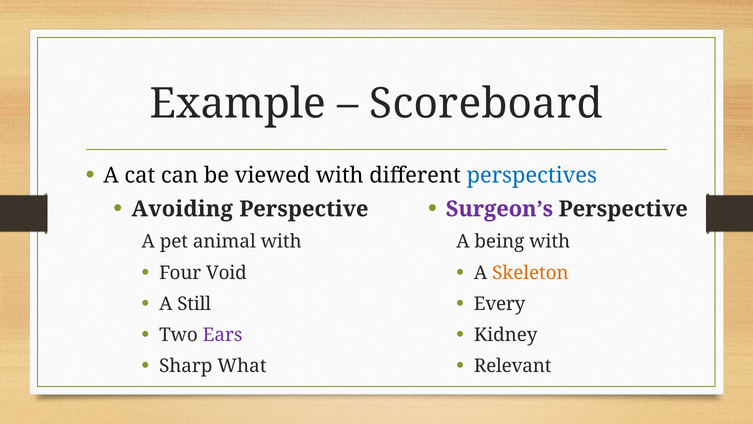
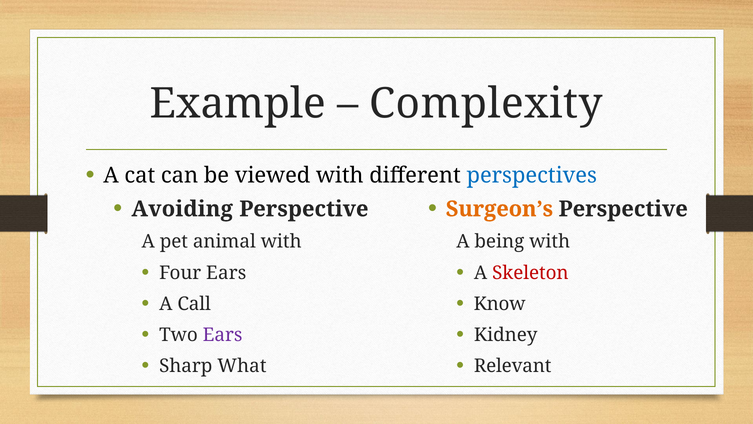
Scoreboard: Scoreboard -> Complexity
Surgeon’s colour: purple -> orange
Four Void: Void -> Ears
Skeleton colour: orange -> red
Still: Still -> Call
Every: Every -> Know
